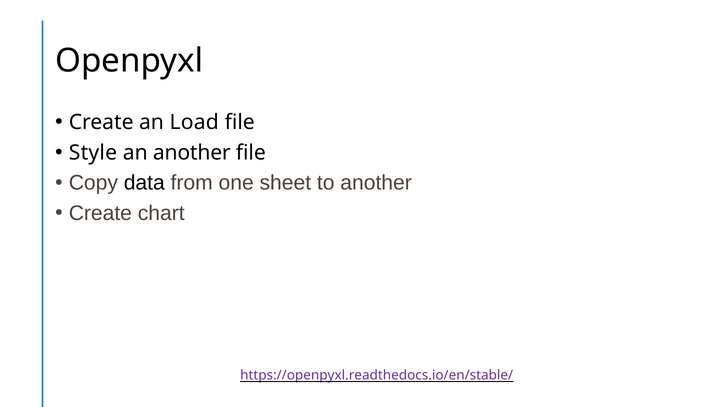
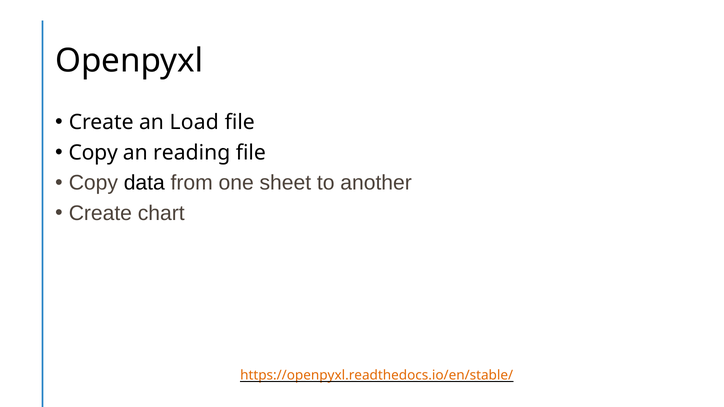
Style at (93, 153): Style -> Copy
an another: another -> reading
https://openpyxl.readthedocs.io/en/stable/ colour: purple -> orange
